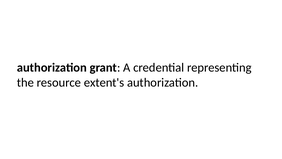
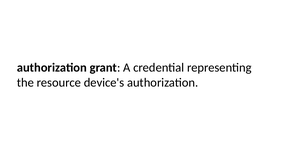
extent's: extent's -> device's
